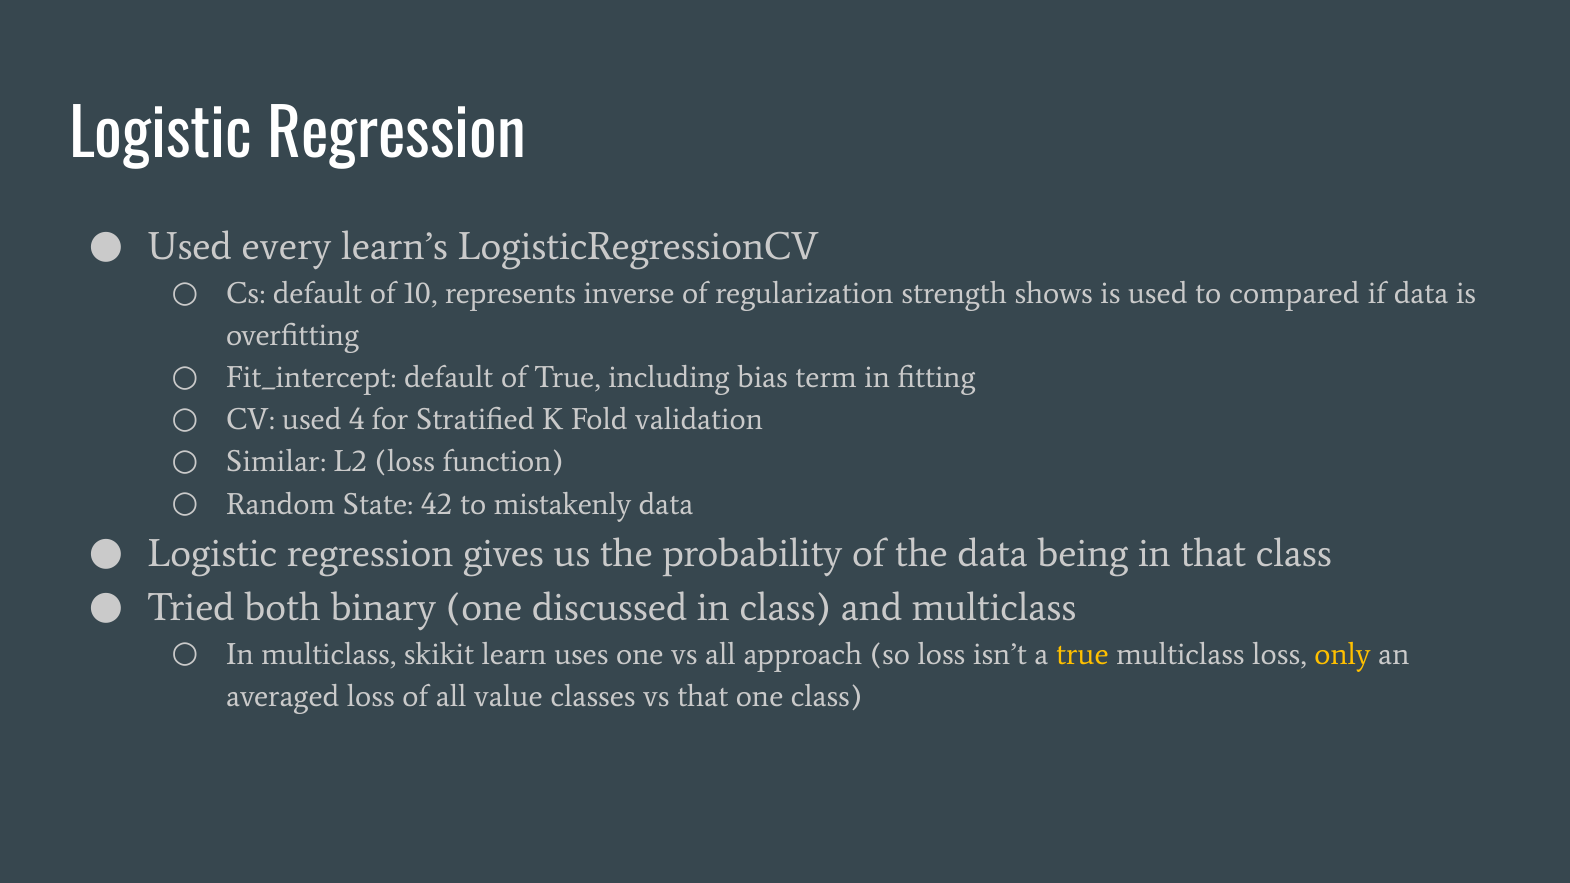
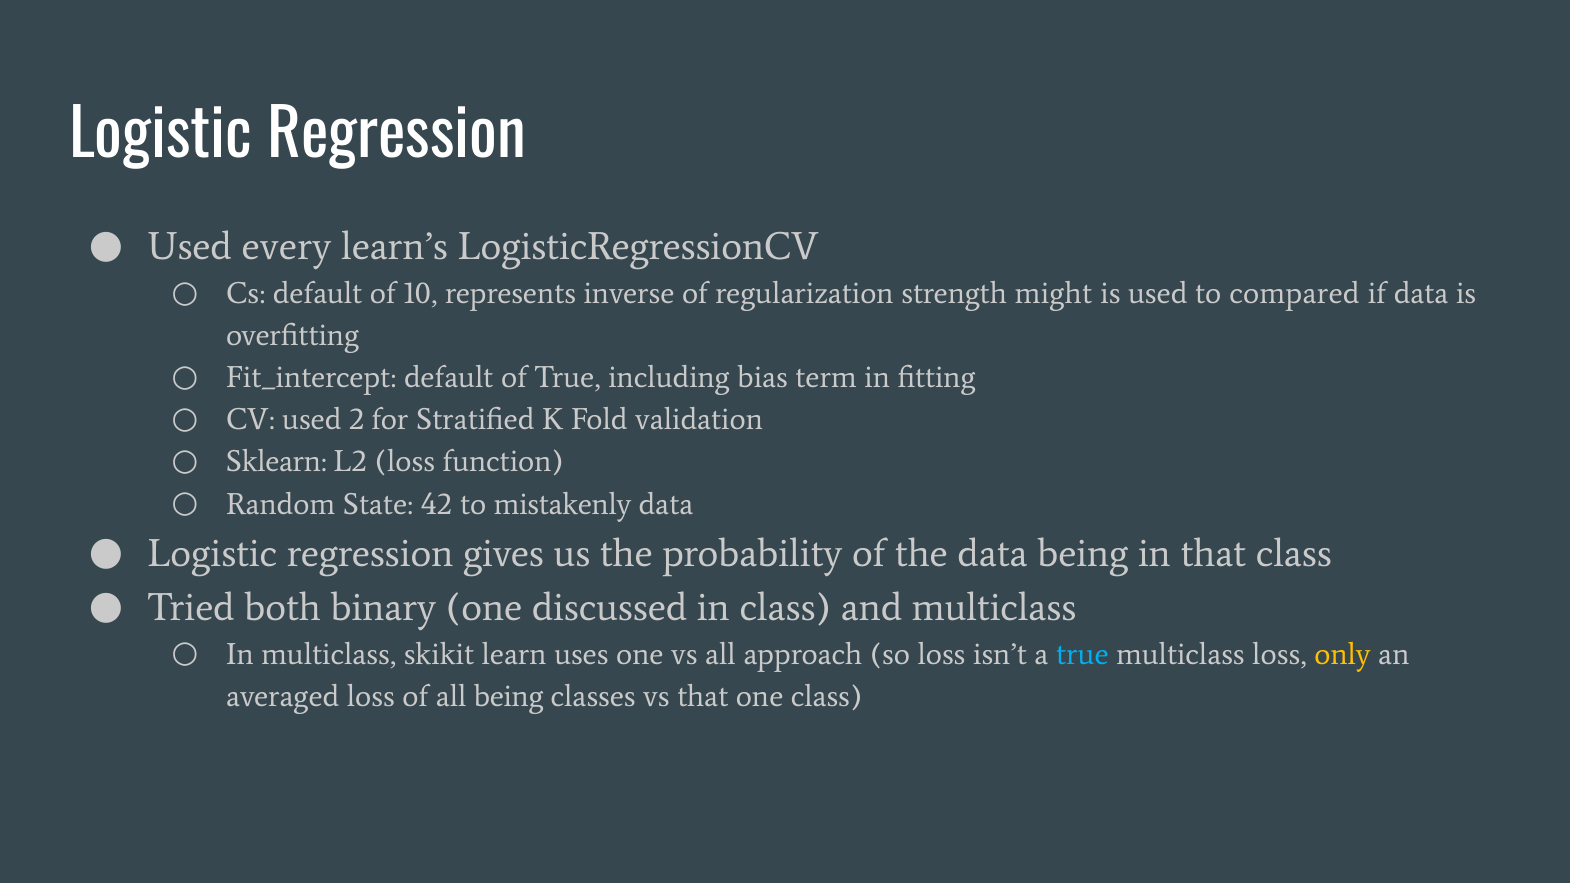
shows: shows -> might
4: 4 -> 2
Similar: Similar -> Sklearn
true at (1082, 654) colour: yellow -> light blue
all value: value -> being
